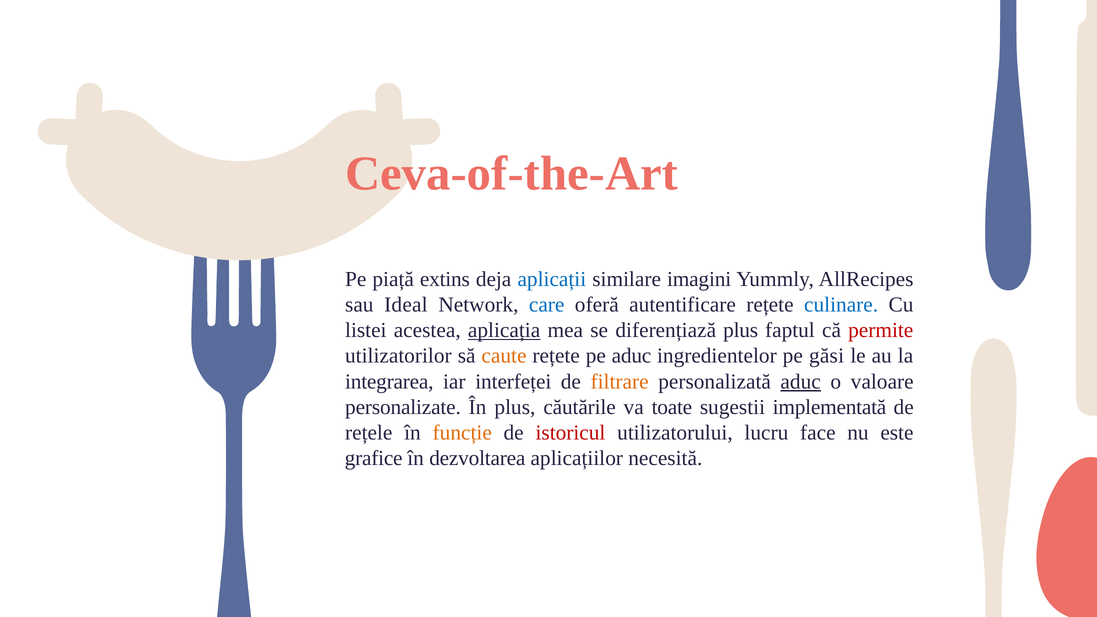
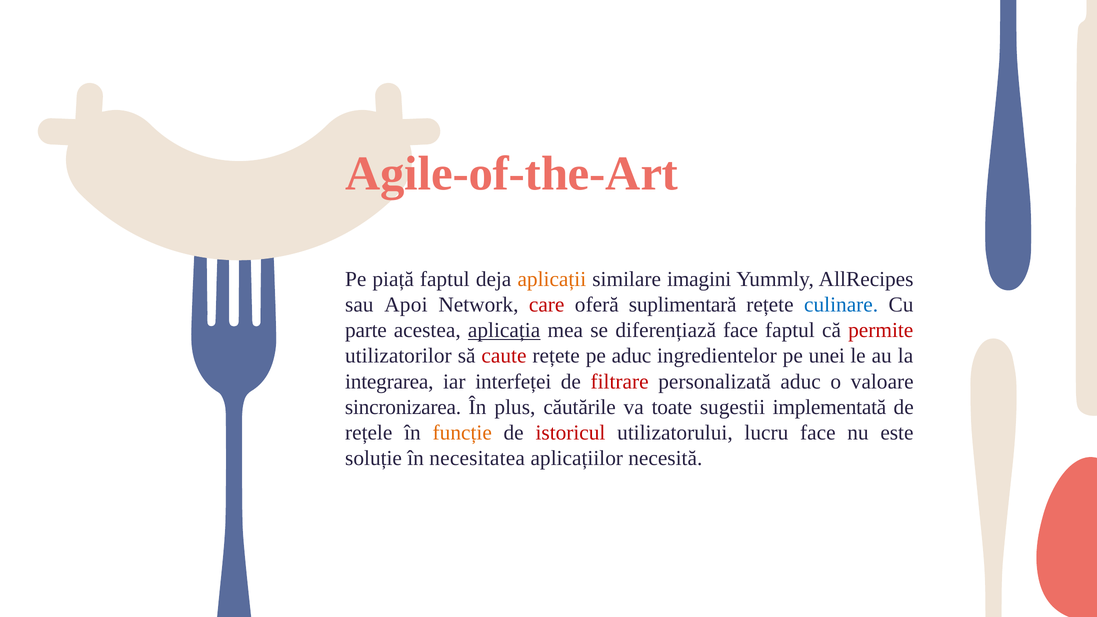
Ceva-of-the-Art: Ceva-of-the-Art -> Agile-of-the-Art
piață extins: extins -> faptul
aplicații colour: blue -> orange
Ideal: Ideal -> Apoi
care colour: blue -> red
autentificare: autentificare -> suplimentară
listei: listei -> parte
diferențiază plus: plus -> face
caute colour: orange -> red
găsi: găsi -> unei
filtrare colour: orange -> red
aduc at (801, 382) underline: present -> none
personalizate: personalizate -> sincronizarea
grafice: grafice -> soluție
dezvoltarea: dezvoltarea -> necesitatea
